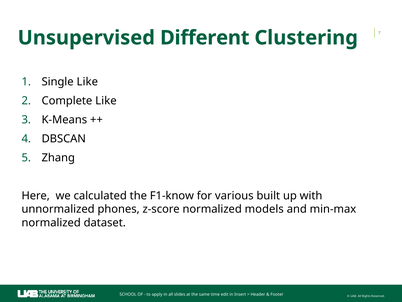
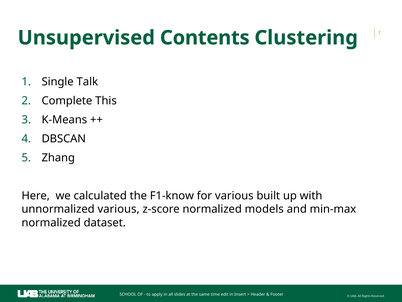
Different: Different -> Contents
Single Like: Like -> Talk
Complete Like: Like -> This
unnormalized phones: phones -> various
